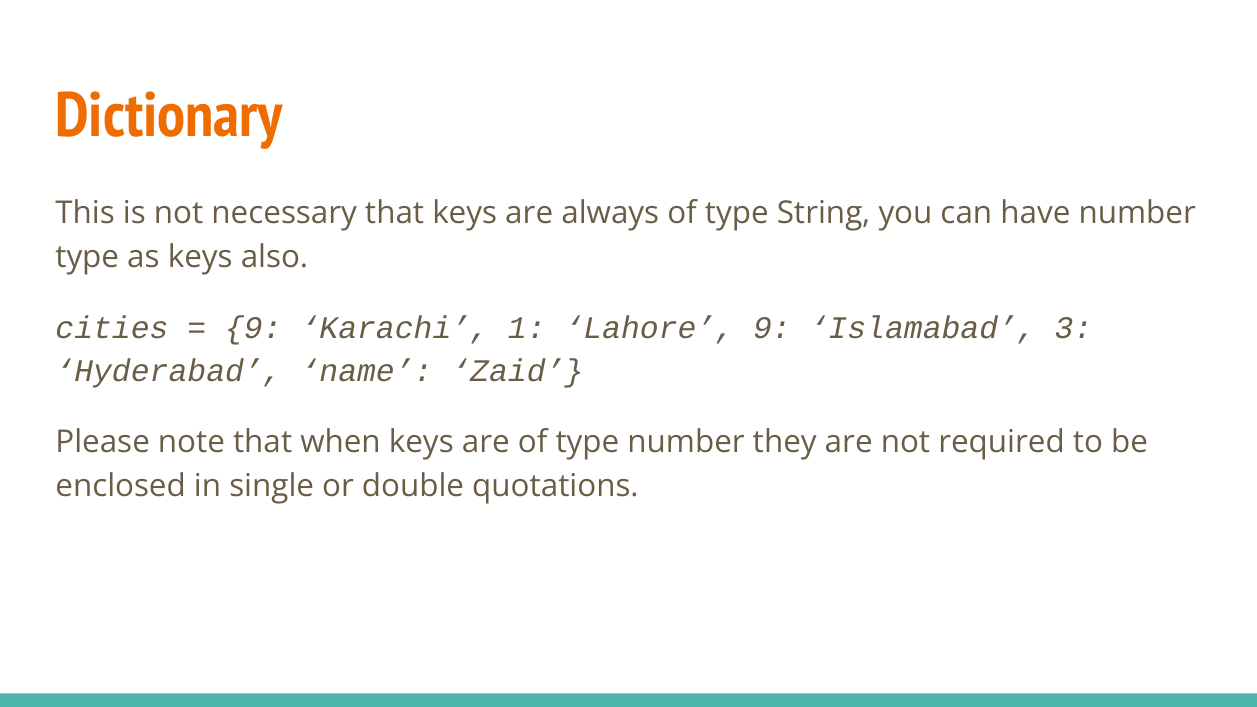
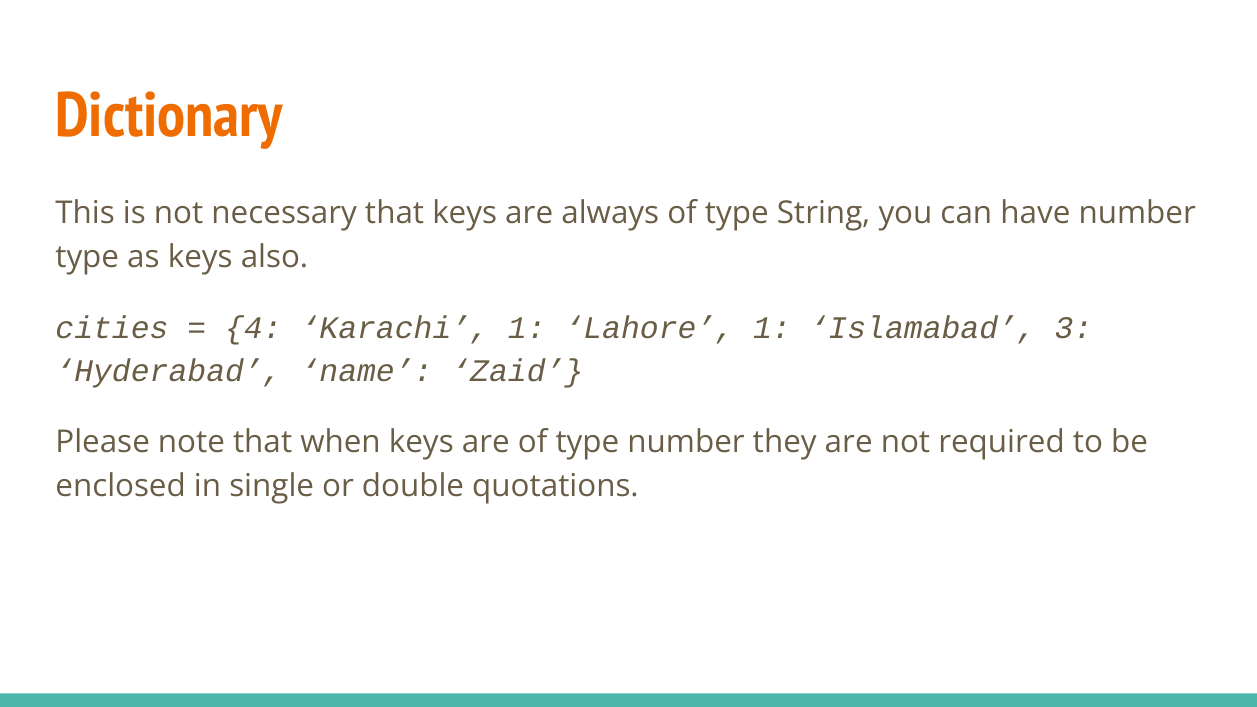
9 at (253, 328): 9 -> 4
Lahore 9: 9 -> 1
